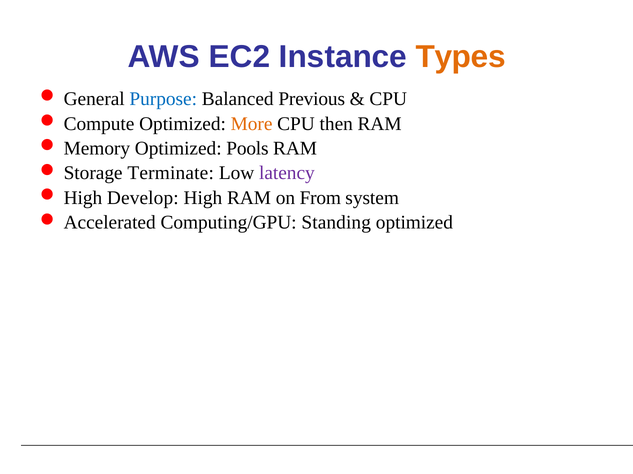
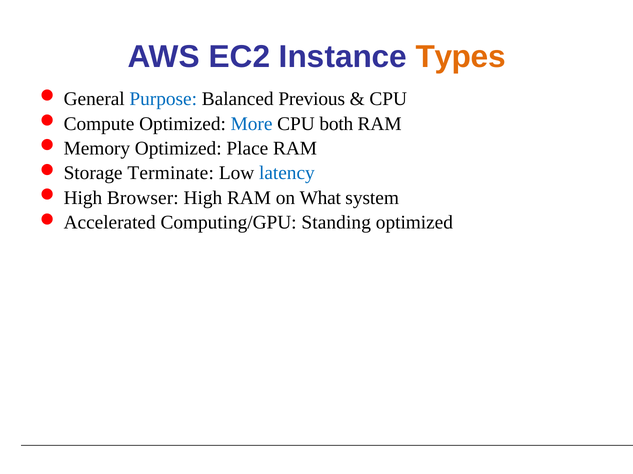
More colour: orange -> blue
then: then -> both
Pools: Pools -> Place
latency colour: purple -> blue
Develop: Develop -> Browser
From: From -> What
